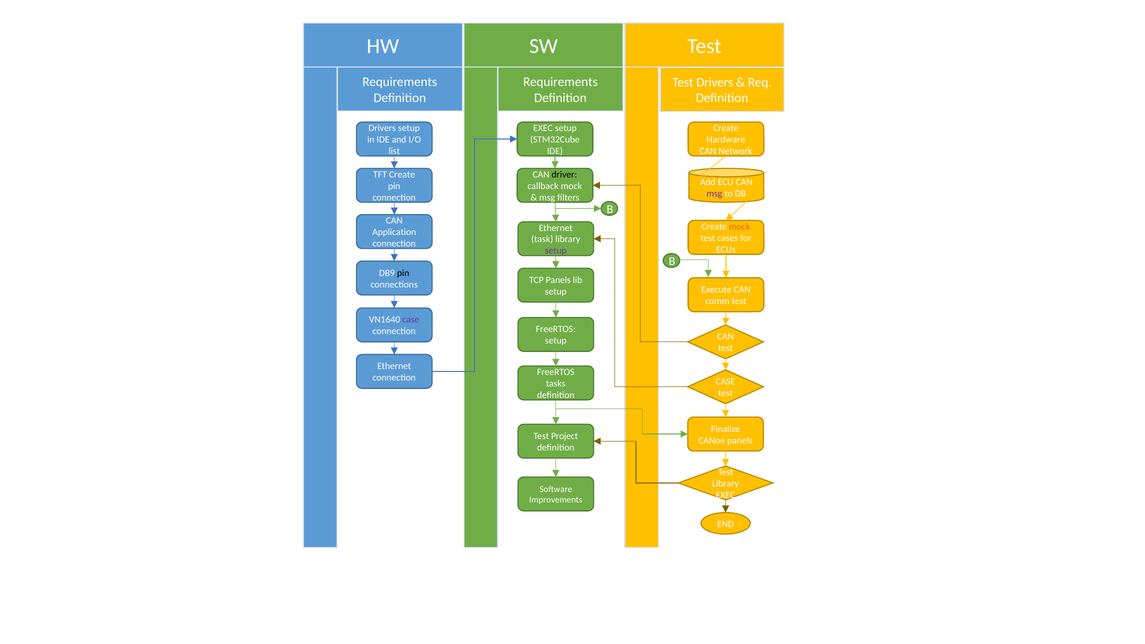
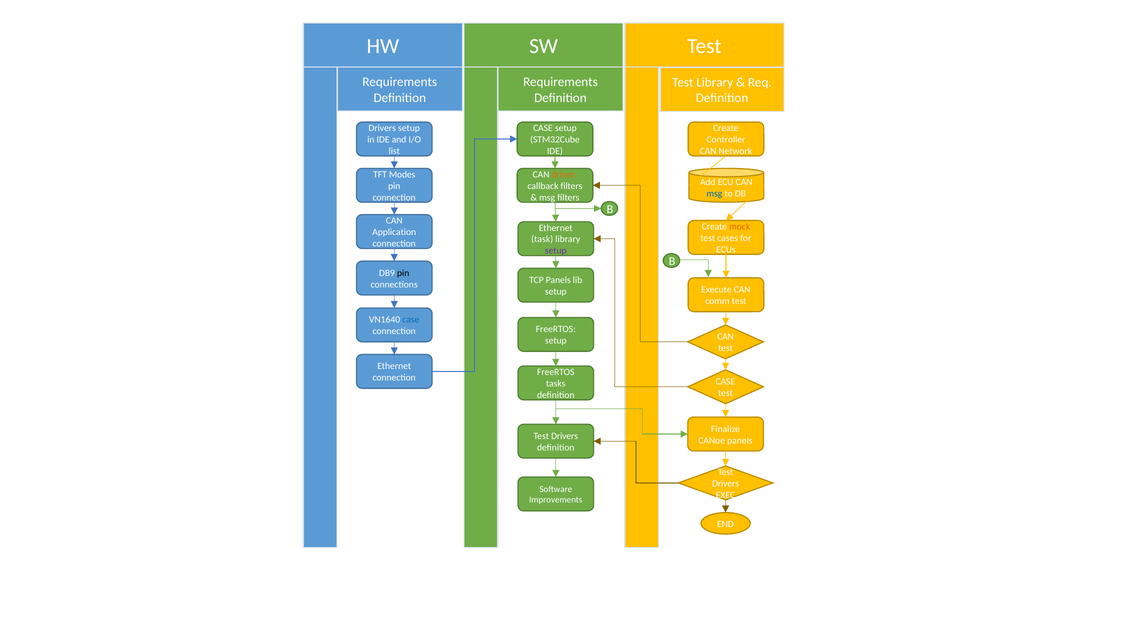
Test Drivers: Drivers -> Library
EXEC at (543, 128): EXEC -> CASE
Hardware: Hardware -> Controller
TFT Create: Create -> Modes
driver colour: black -> orange
callback mock: mock -> filters
msg at (714, 194) colour: purple -> blue
case at (411, 320) colour: purple -> blue
Project at (565, 436): Project -> Drivers
Library at (726, 484): Library -> Drivers
